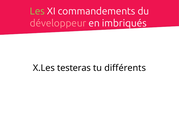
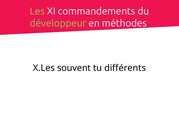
développeur colour: pink -> light green
imbriqués: imbriqués -> méthodes
testeras: testeras -> souvent
